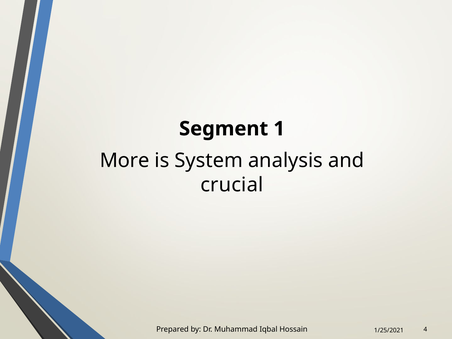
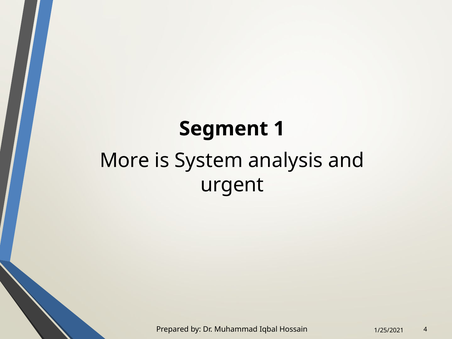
crucial: crucial -> urgent
